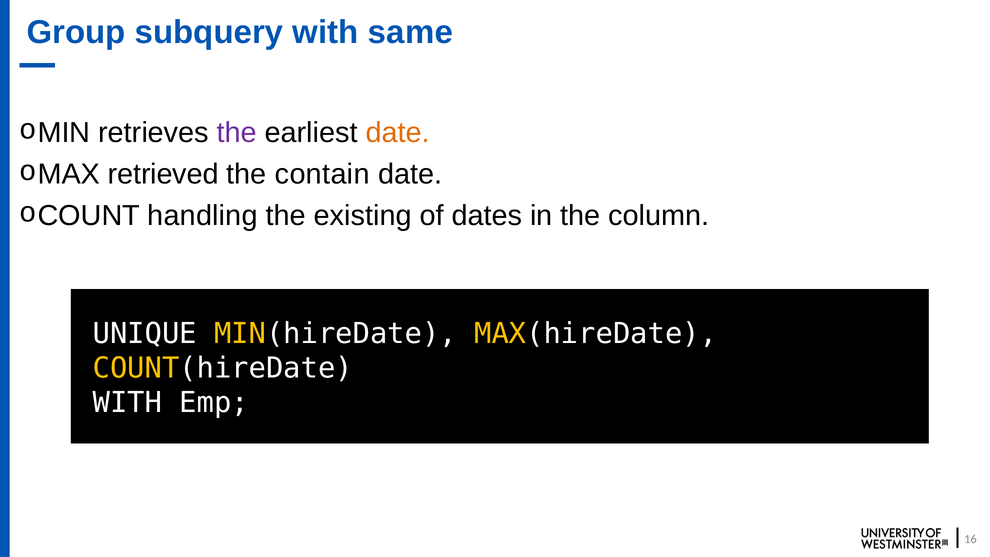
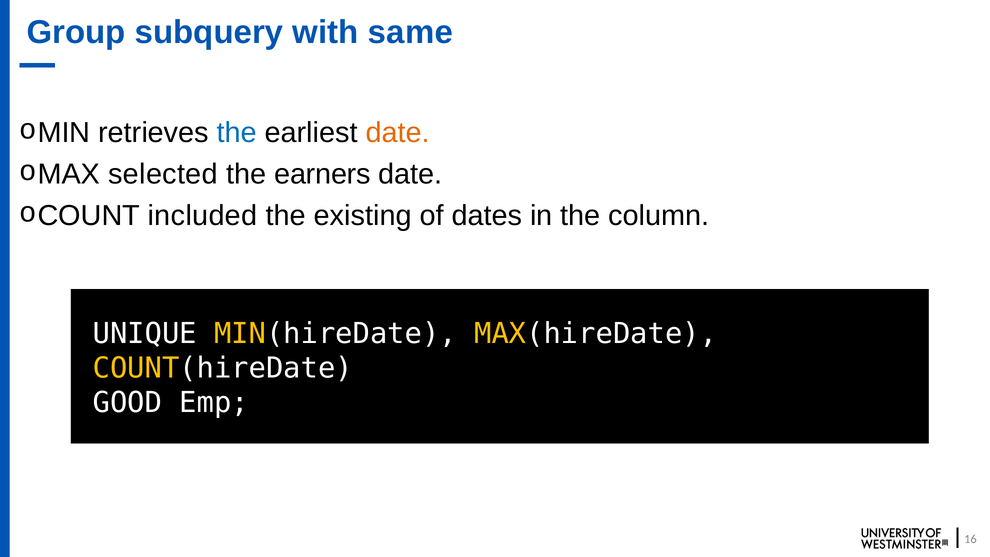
the at (237, 133) colour: purple -> blue
retrieved: retrieved -> selected
contain: contain -> earners
handling: handling -> included
WITH at (127, 403): WITH -> GOOD
